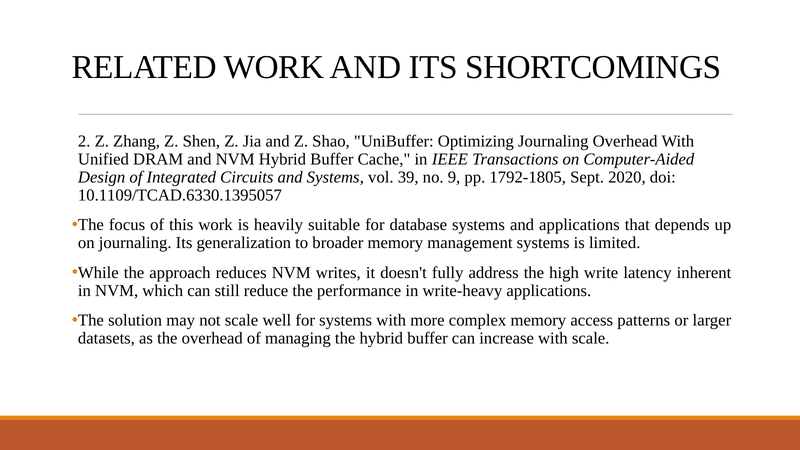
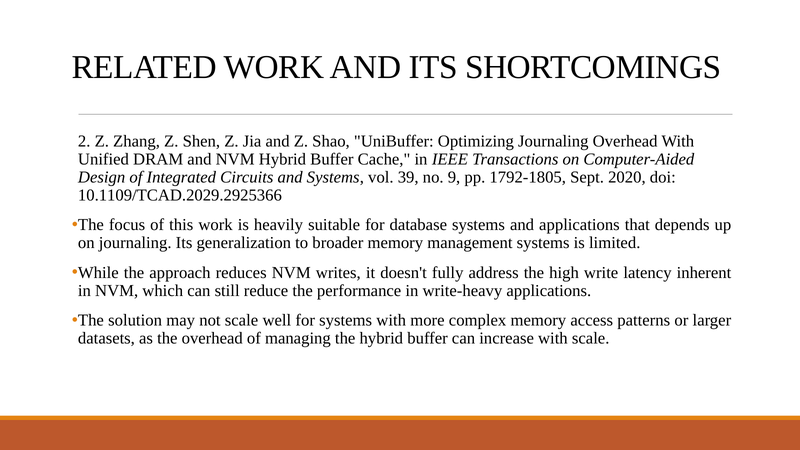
10.1109/TCAD.6330.1395057: 10.1109/TCAD.6330.1395057 -> 10.1109/TCAD.2029.2925366
